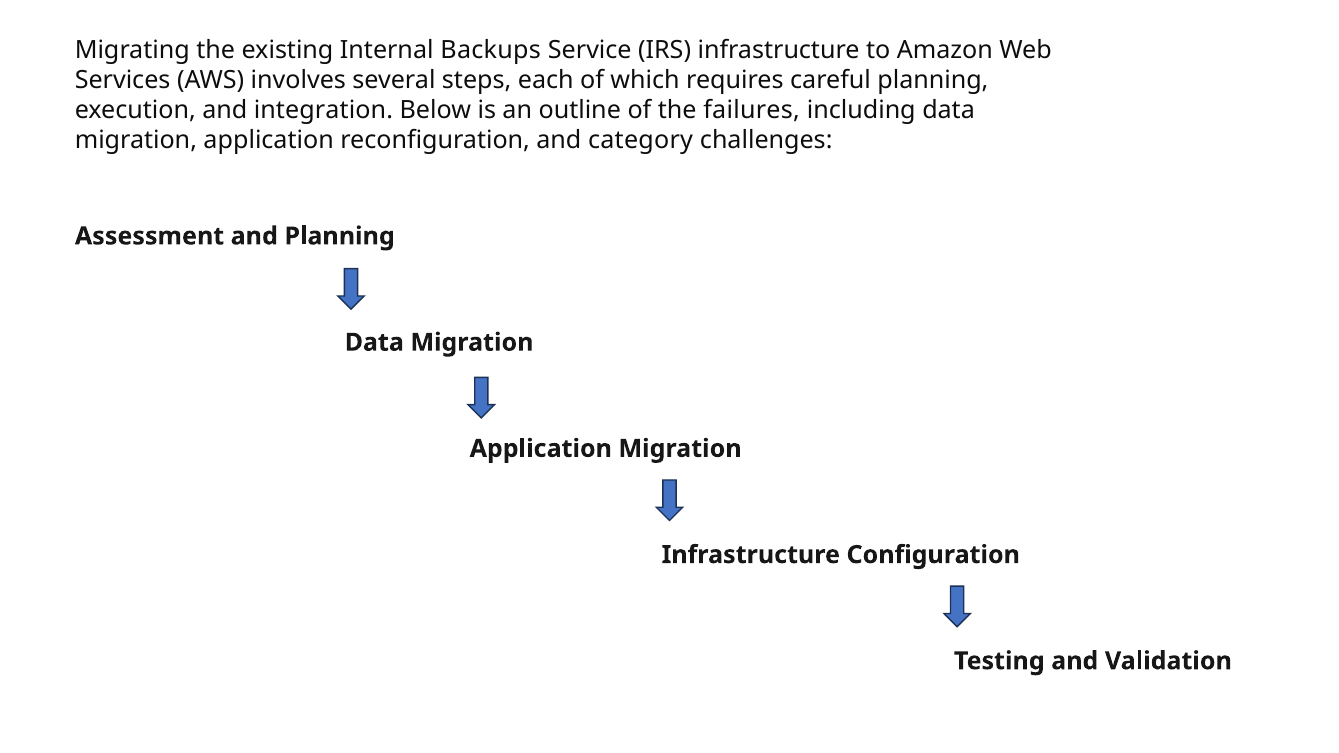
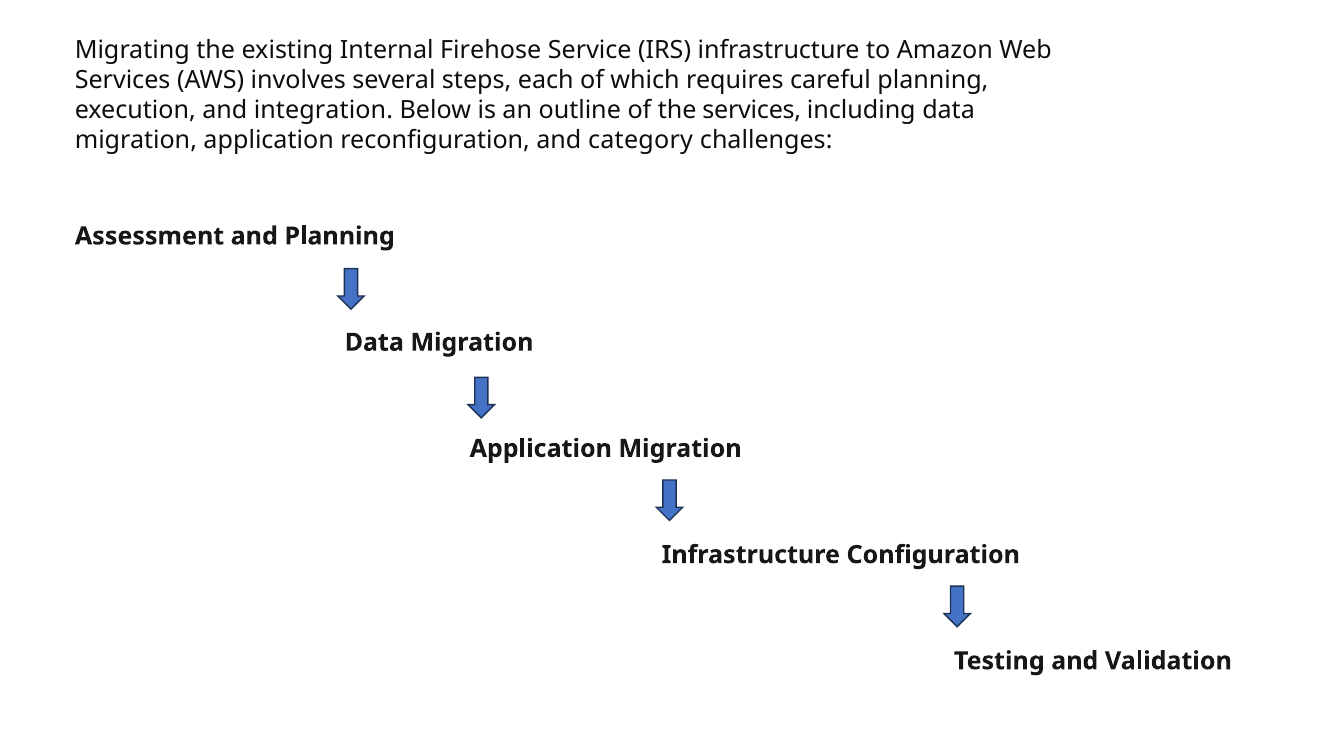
Backups: Backups -> Firehose
the failures: failures -> services
